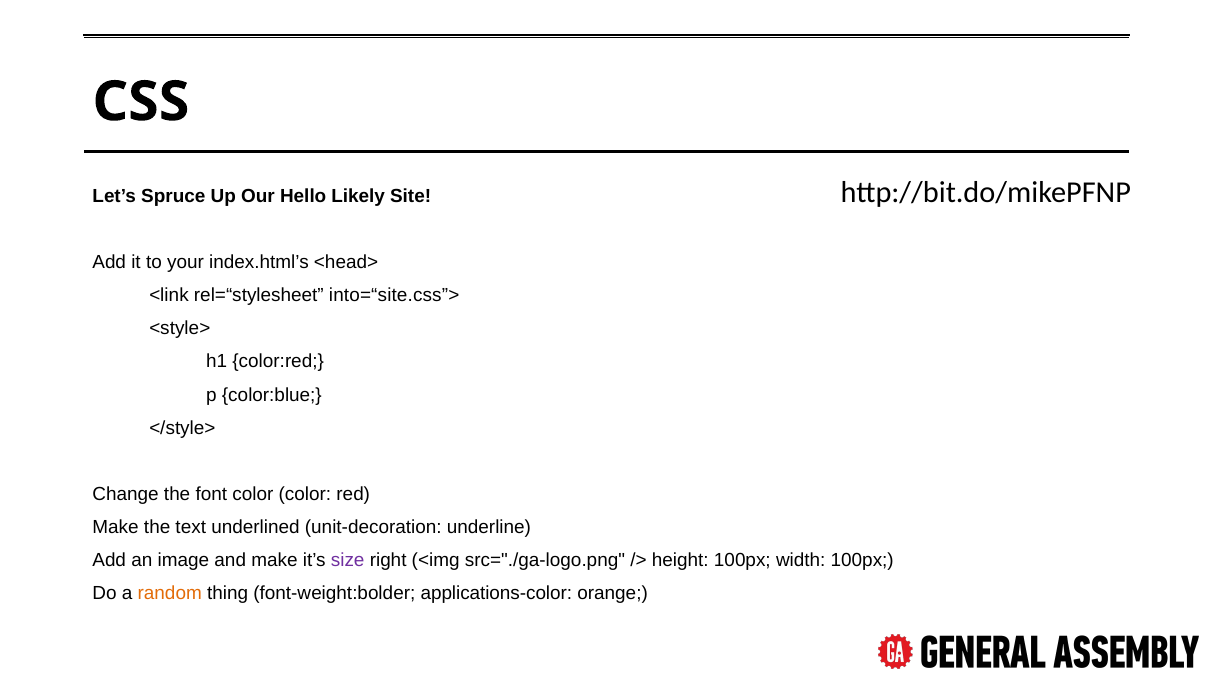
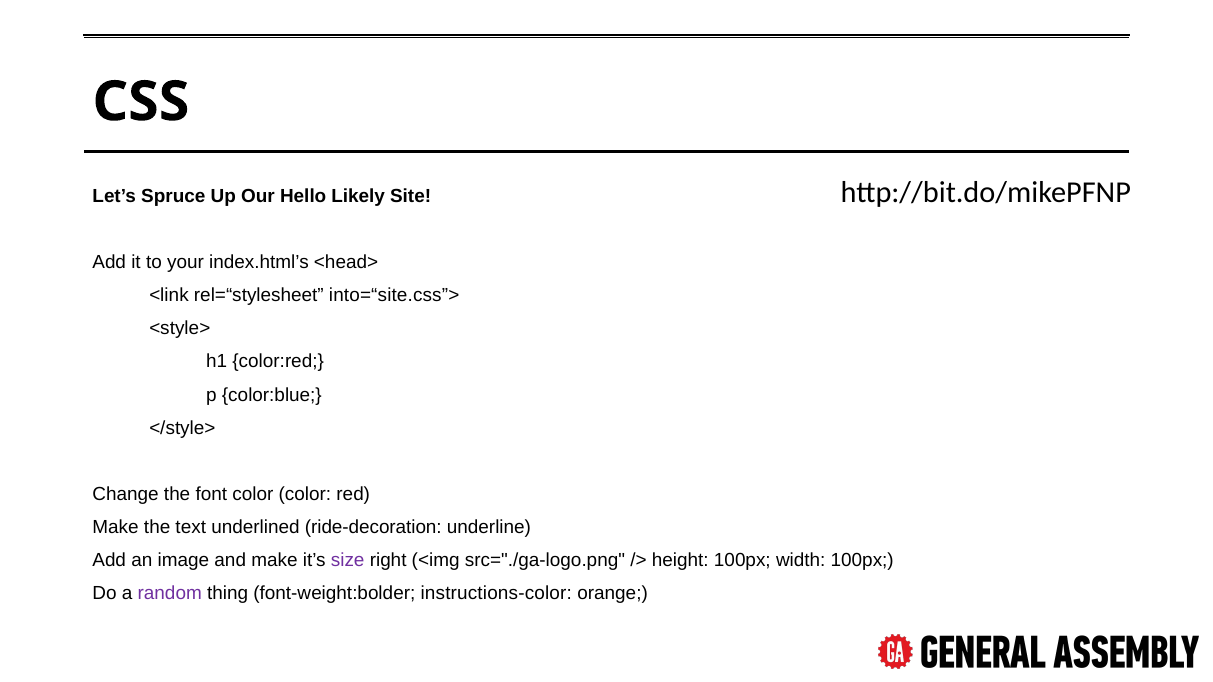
unit-decoration: unit-decoration -> ride-decoration
random colour: orange -> purple
applications-color: applications-color -> instructions-color
